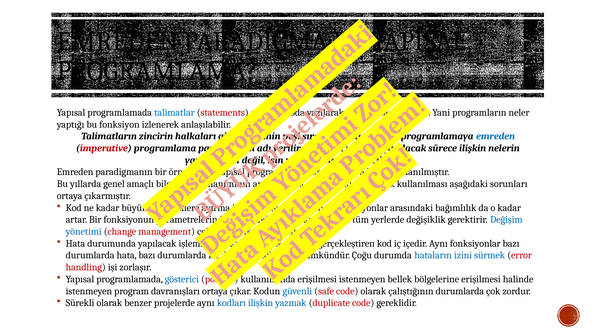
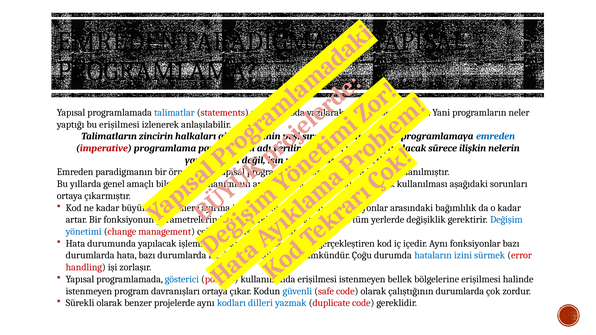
bu fonksiyon: fonksiyon -> erişilmesi
kodları ilişkin: ilişkin -> dilleri
